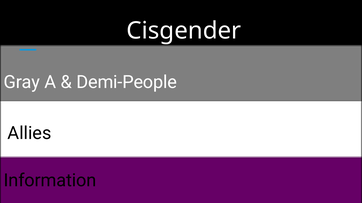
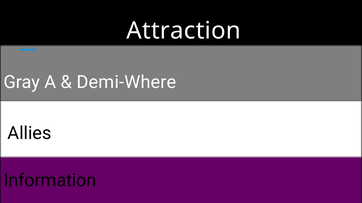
Cisgender: Cisgender -> Attraction
Demi-People: Demi-People -> Demi-Where
